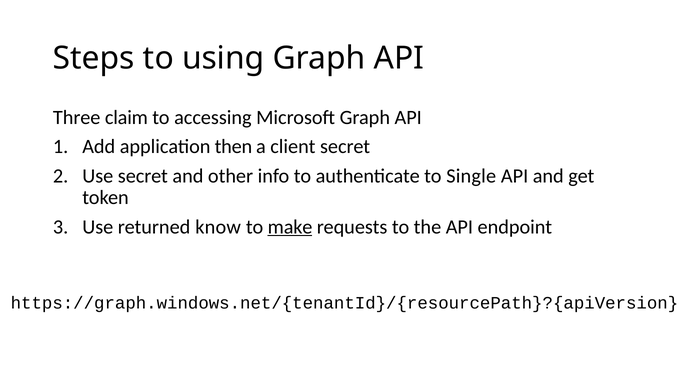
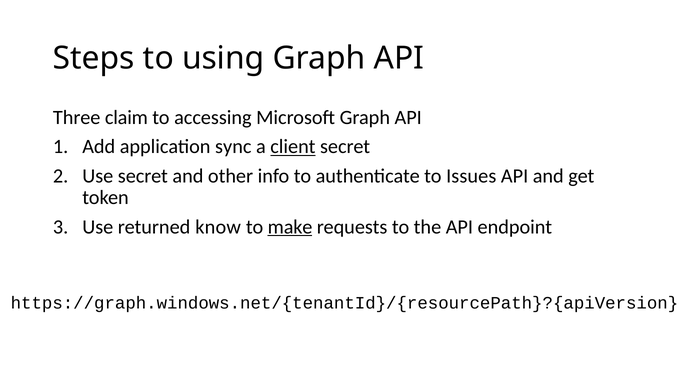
then: then -> sync
client underline: none -> present
Single: Single -> Issues
